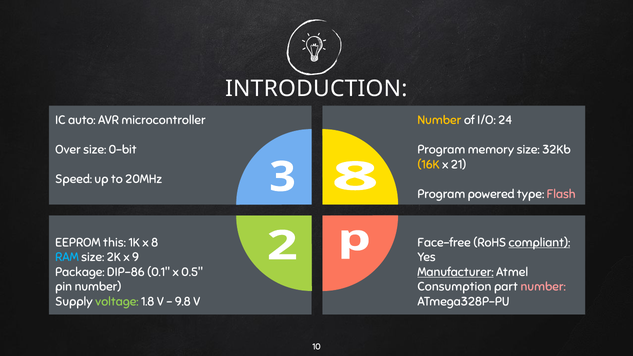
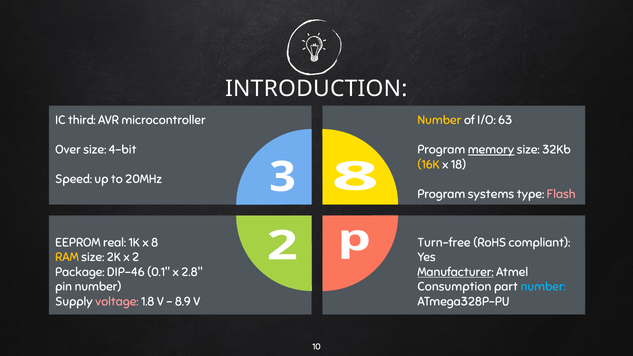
auto: auto -> third
24: 24 -> 63
0-bit: 0-bit -> 4-bit
memory underline: none -> present
21: 21 -> 18
powered: powered -> systems
this: this -> real
Face-free: Face-free -> Turn-free
compliant underline: present -> none
RAM colour: light blue -> yellow
9: 9 -> 2
DIP-86: DIP-86 -> DIP-46
0.5: 0.5 -> 2.8
number at (543, 287) colour: pink -> light blue
voltage colour: light green -> pink
9.8: 9.8 -> 8.9
